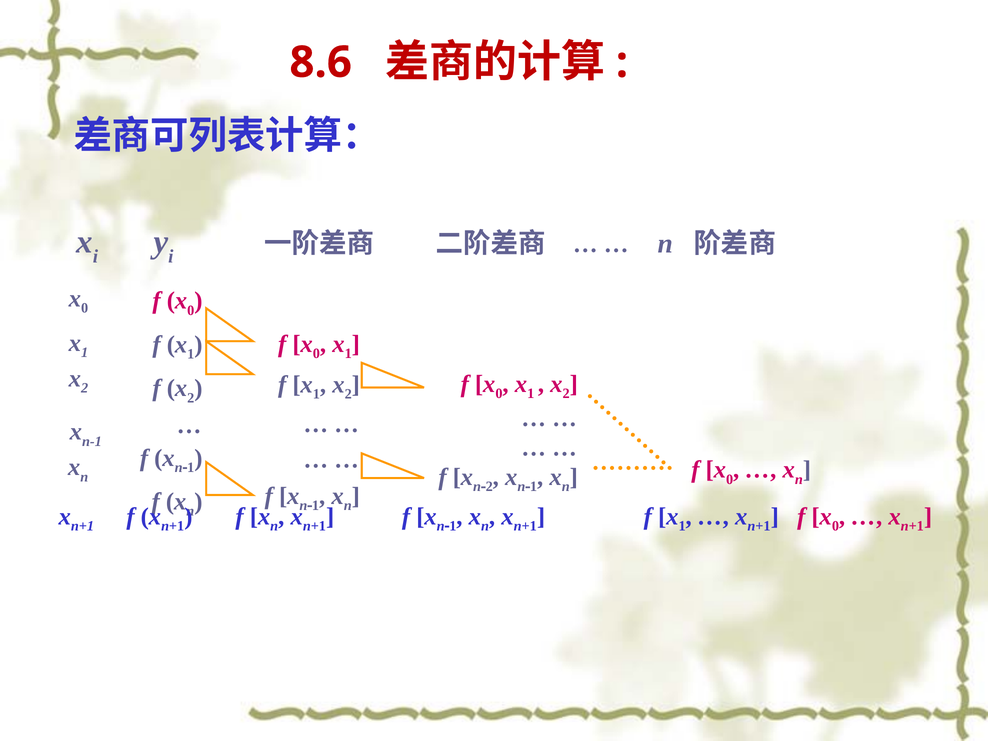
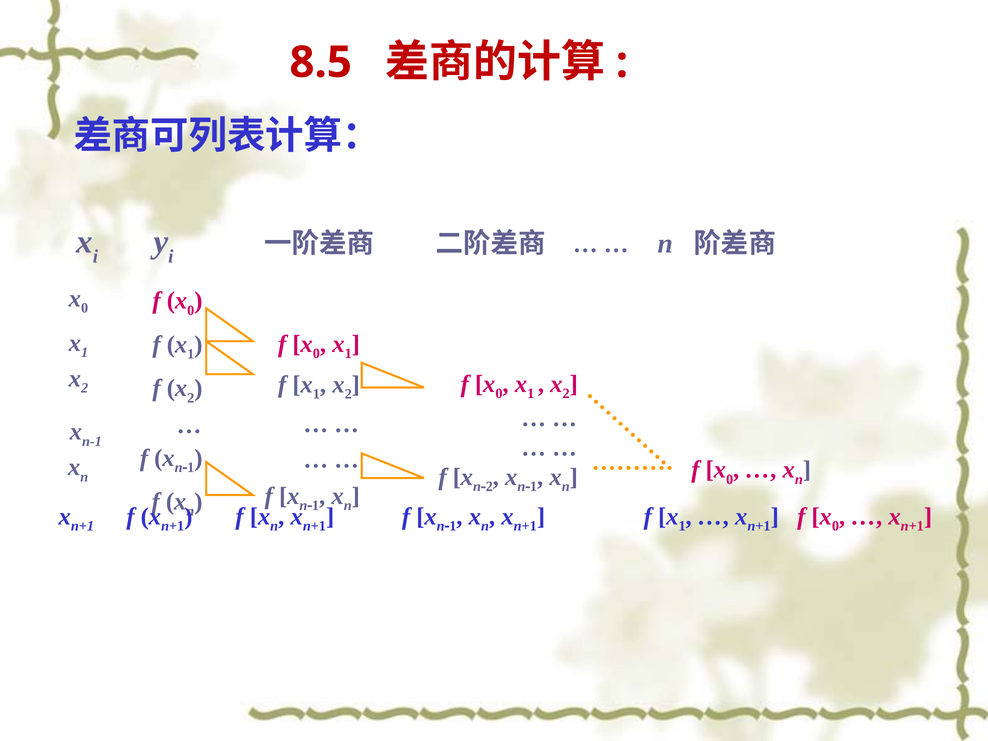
8.6: 8.6 -> 8.5
